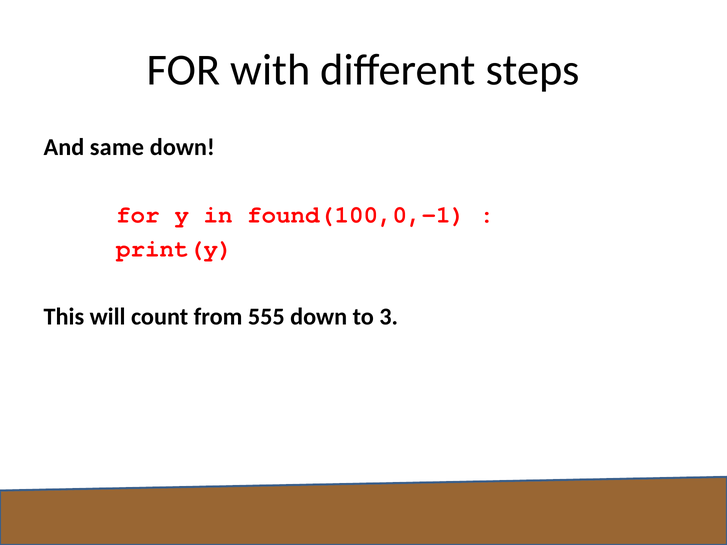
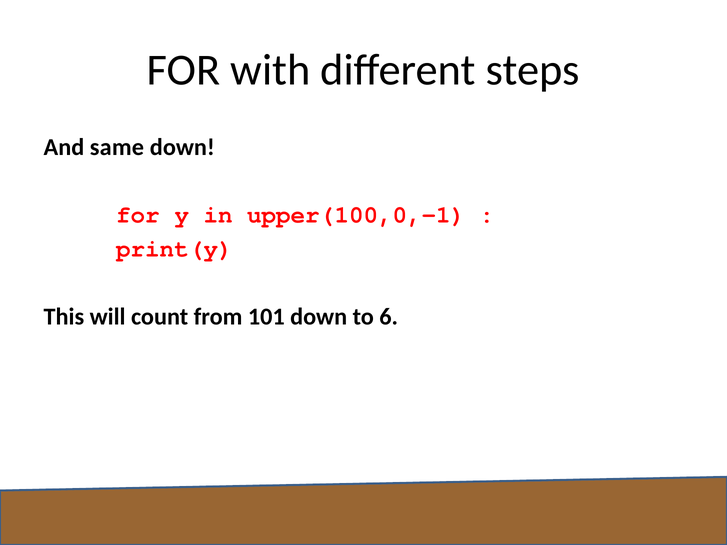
found(100,0,-1: found(100,0,-1 -> upper(100,0,-1
555: 555 -> 101
3: 3 -> 6
